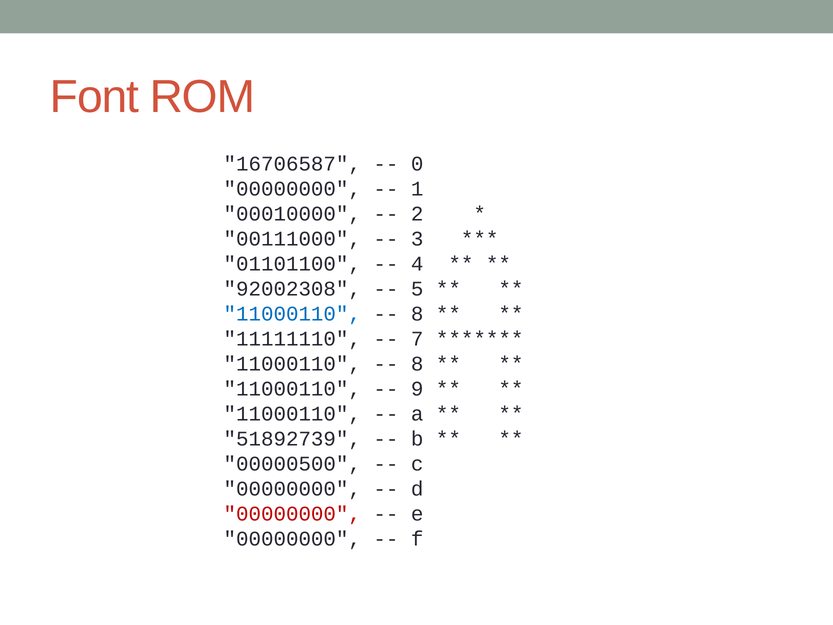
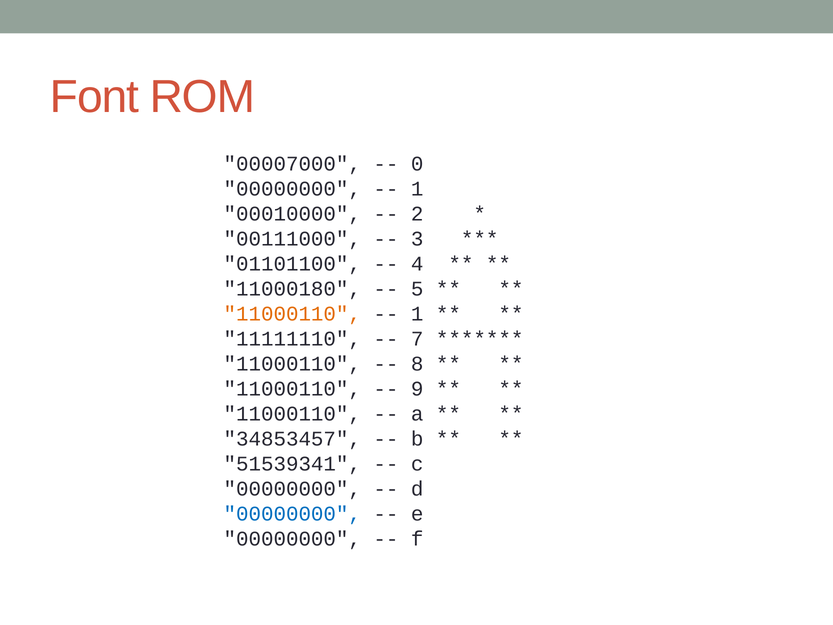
16706587: 16706587 -> 00007000
92002308: 92002308 -> 11000180
11000110 at (292, 314) colour: blue -> orange
8 at (417, 314): 8 -> 1
51892739: 51892739 -> 34853457
00000500: 00000500 -> 51539341
00000000 at (292, 514) colour: red -> blue
